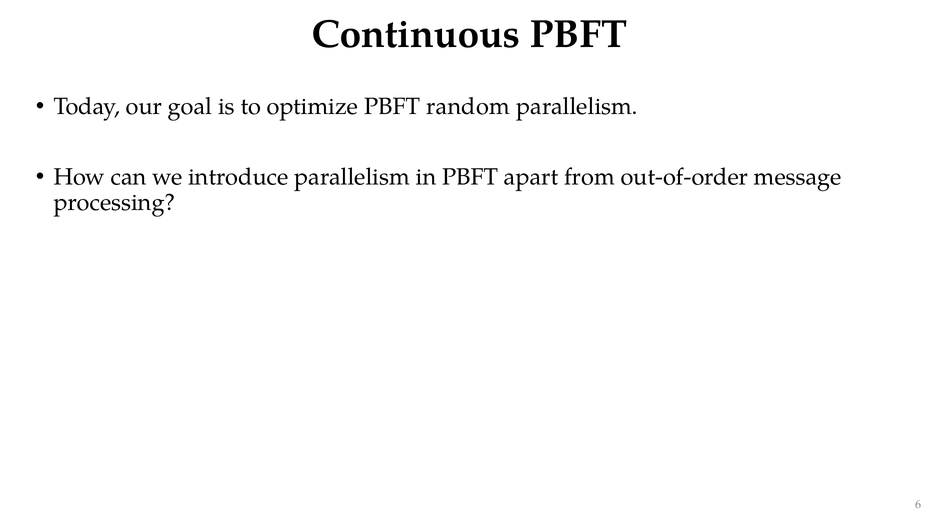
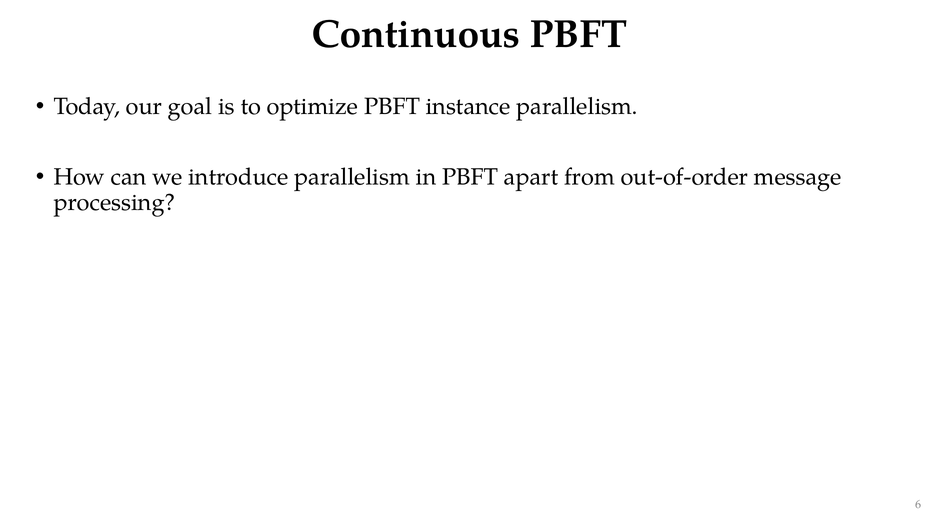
random: random -> instance
